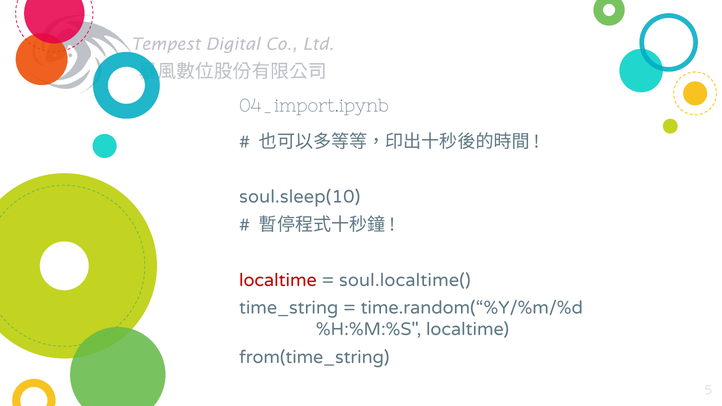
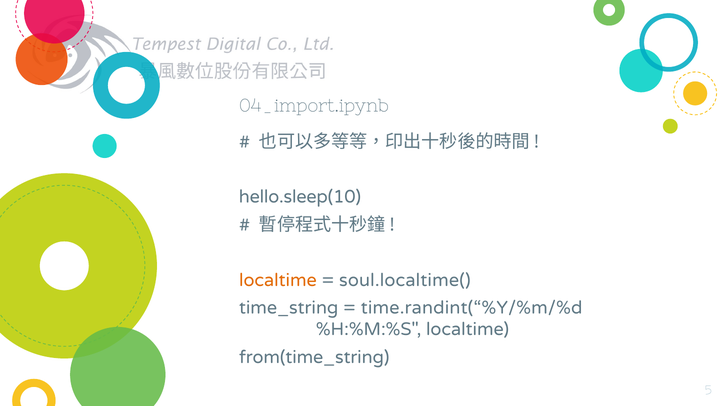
soul.sleep(10: soul.sleep(10 -> hello.sleep(10
localtime at (278, 280) colour: red -> orange
time.random(“%Y/%m/%d: time.random(“%Y/%m/%d -> time.randint(“%Y/%m/%d
